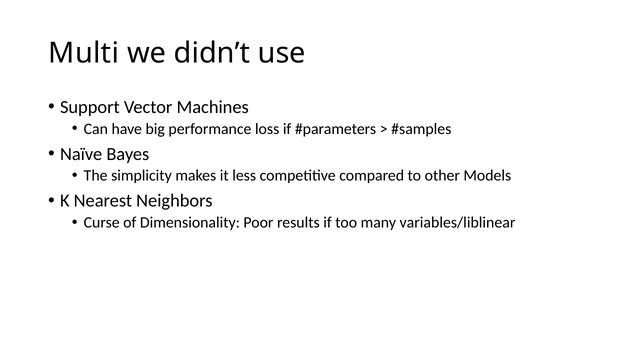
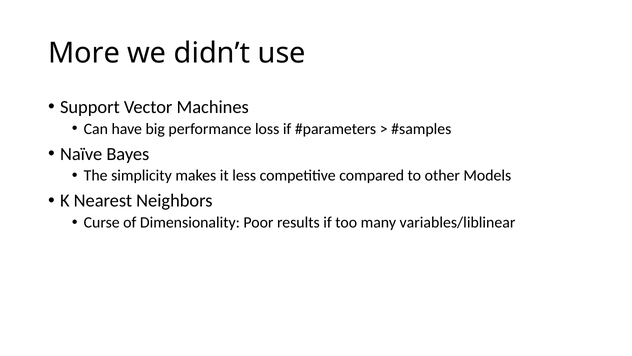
Multi: Multi -> More
